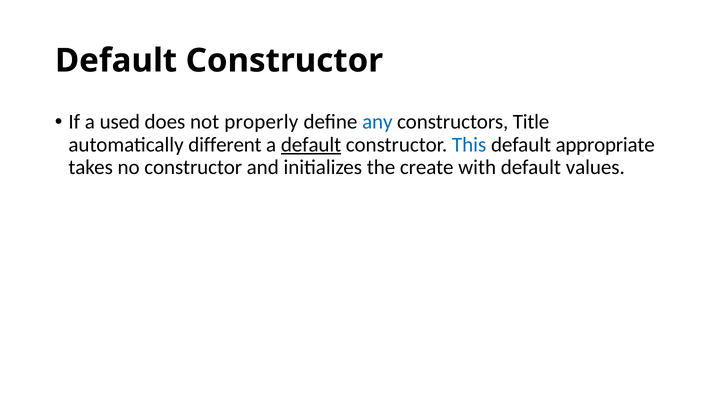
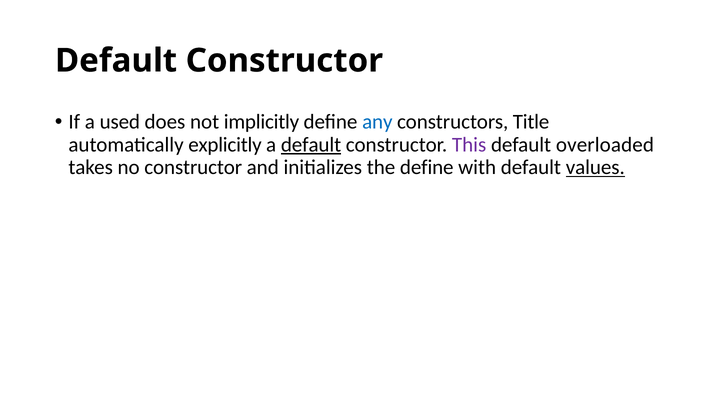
properly: properly -> implicitly
different: different -> explicitly
This colour: blue -> purple
appropriate: appropriate -> overloaded
the create: create -> define
values underline: none -> present
